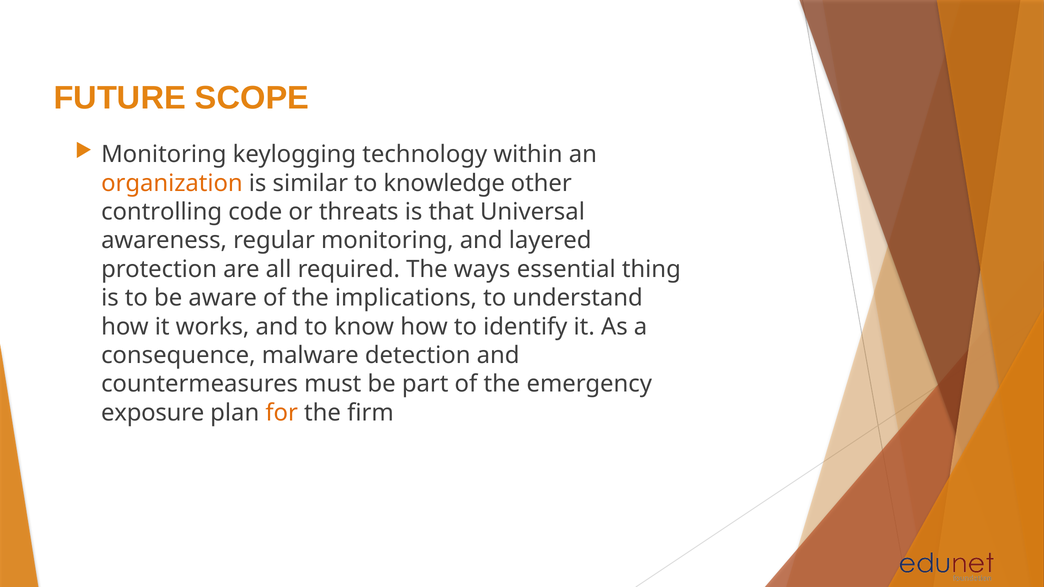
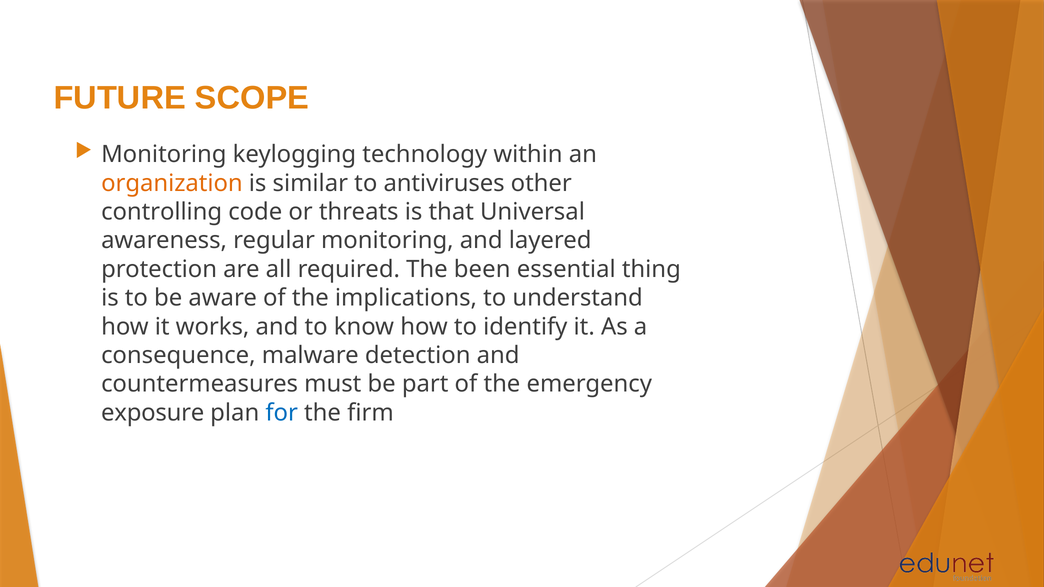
knowledge: knowledge -> antiviruses
ways: ways -> been
for colour: orange -> blue
